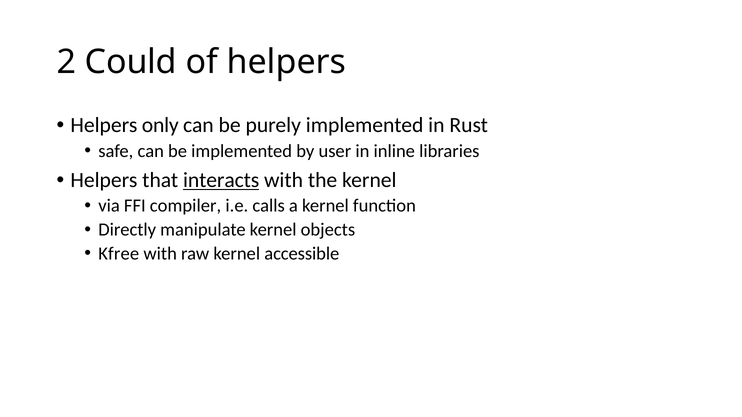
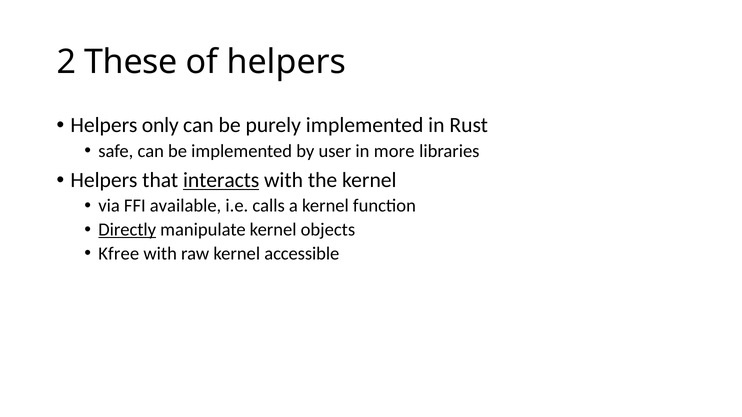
Could: Could -> These
inline: inline -> more
compiler: compiler -> available
Directly underline: none -> present
